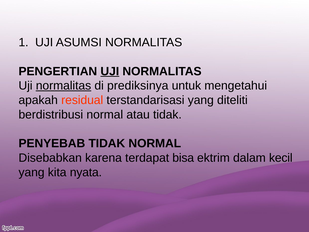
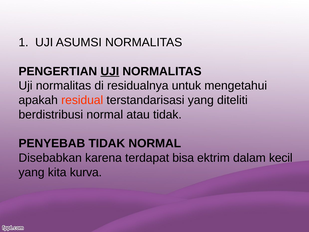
normalitas at (63, 86) underline: present -> none
prediksinya: prediksinya -> residualnya
nyata: nyata -> kurva
